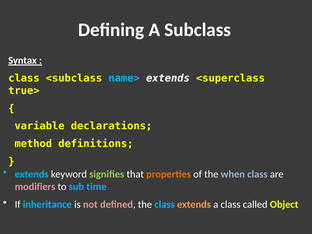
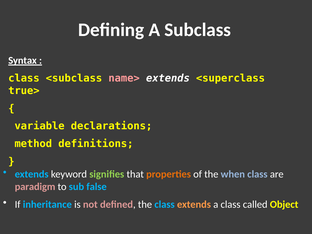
name> colour: light blue -> pink
modifiers: modifiers -> paradigm
time: time -> false
